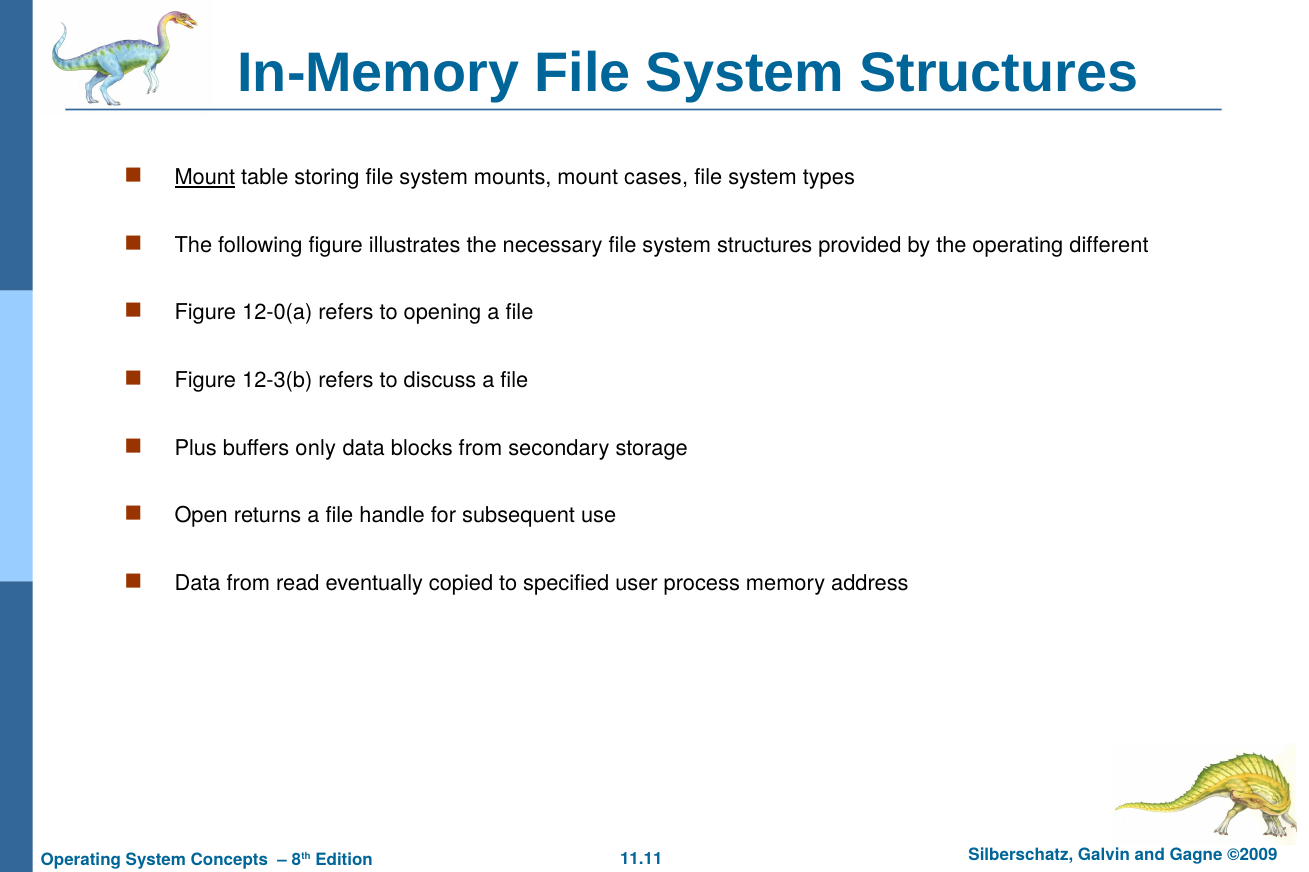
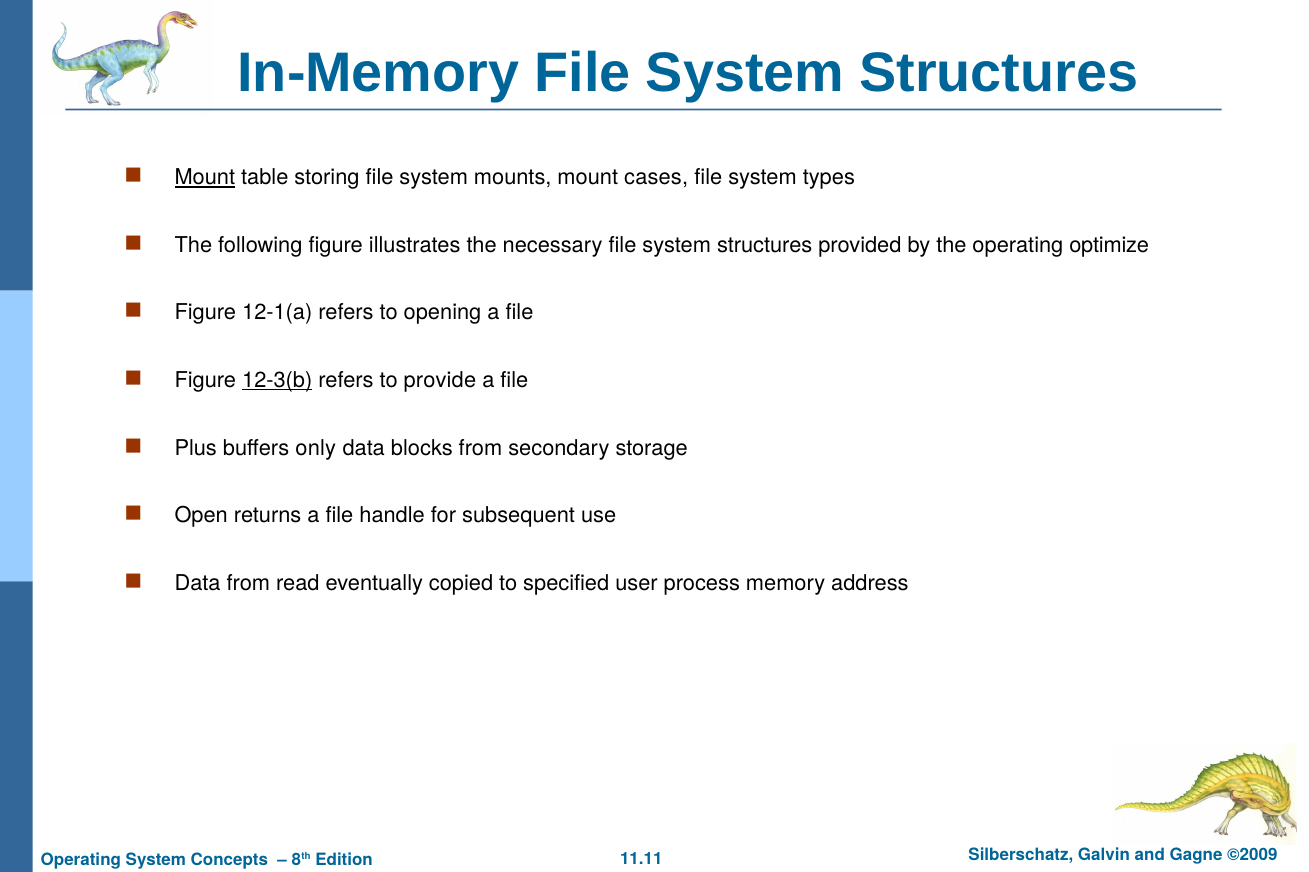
different: different -> optimize
12-0(a: 12-0(a -> 12-1(a
12-3(b underline: none -> present
discuss: discuss -> provide
